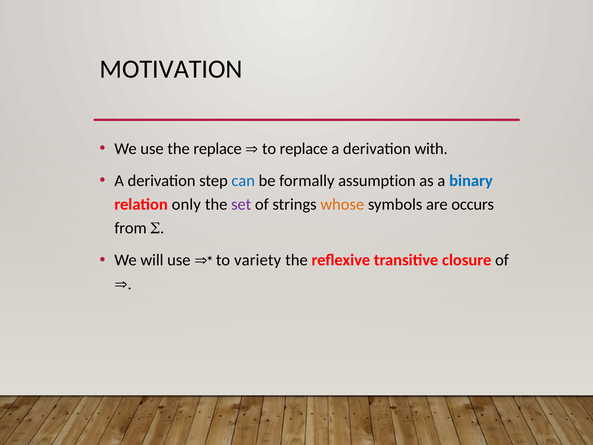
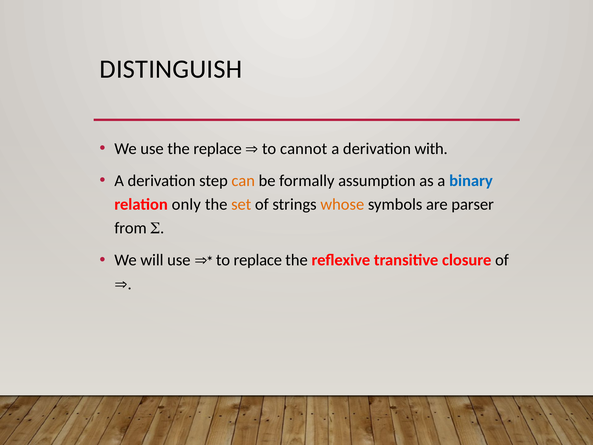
MOTIVATION: MOTIVATION -> DISTINGUISH
to replace: replace -> cannot
can colour: blue -> orange
set colour: purple -> orange
occurs: occurs -> parser
to variety: variety -> replace
